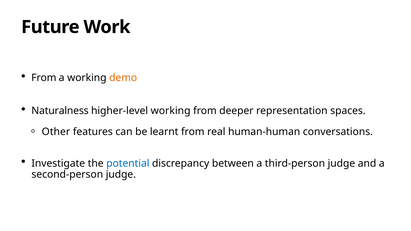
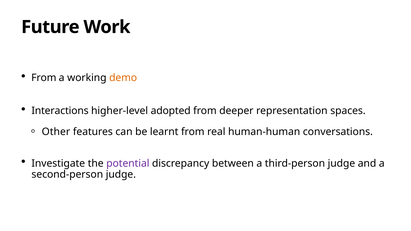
Naturalness: Naturalness -> Interactions
higher-level working: working -> adopted
potential colour: blue -> purple
